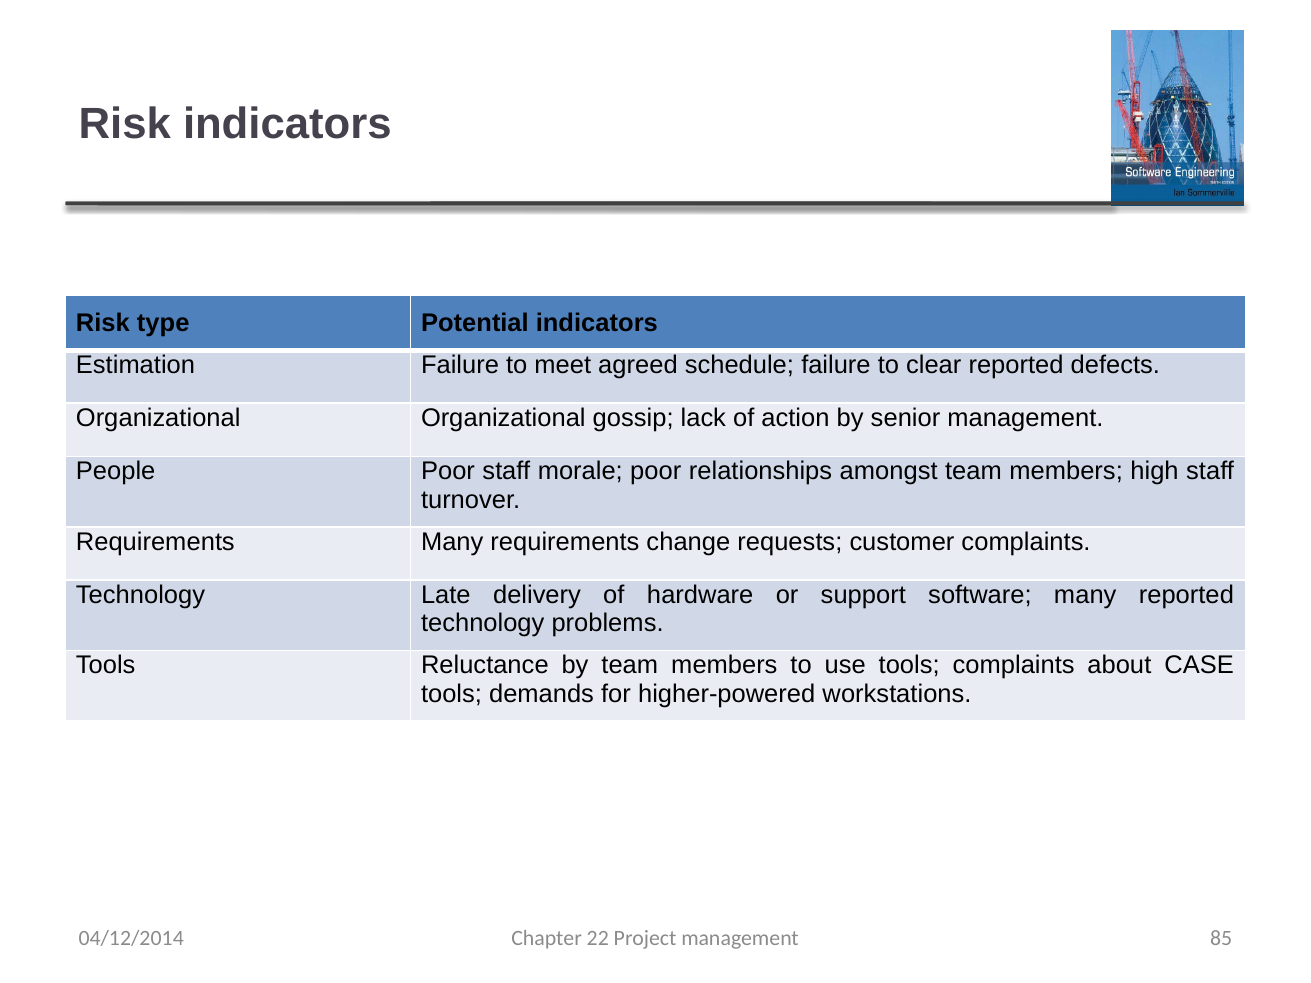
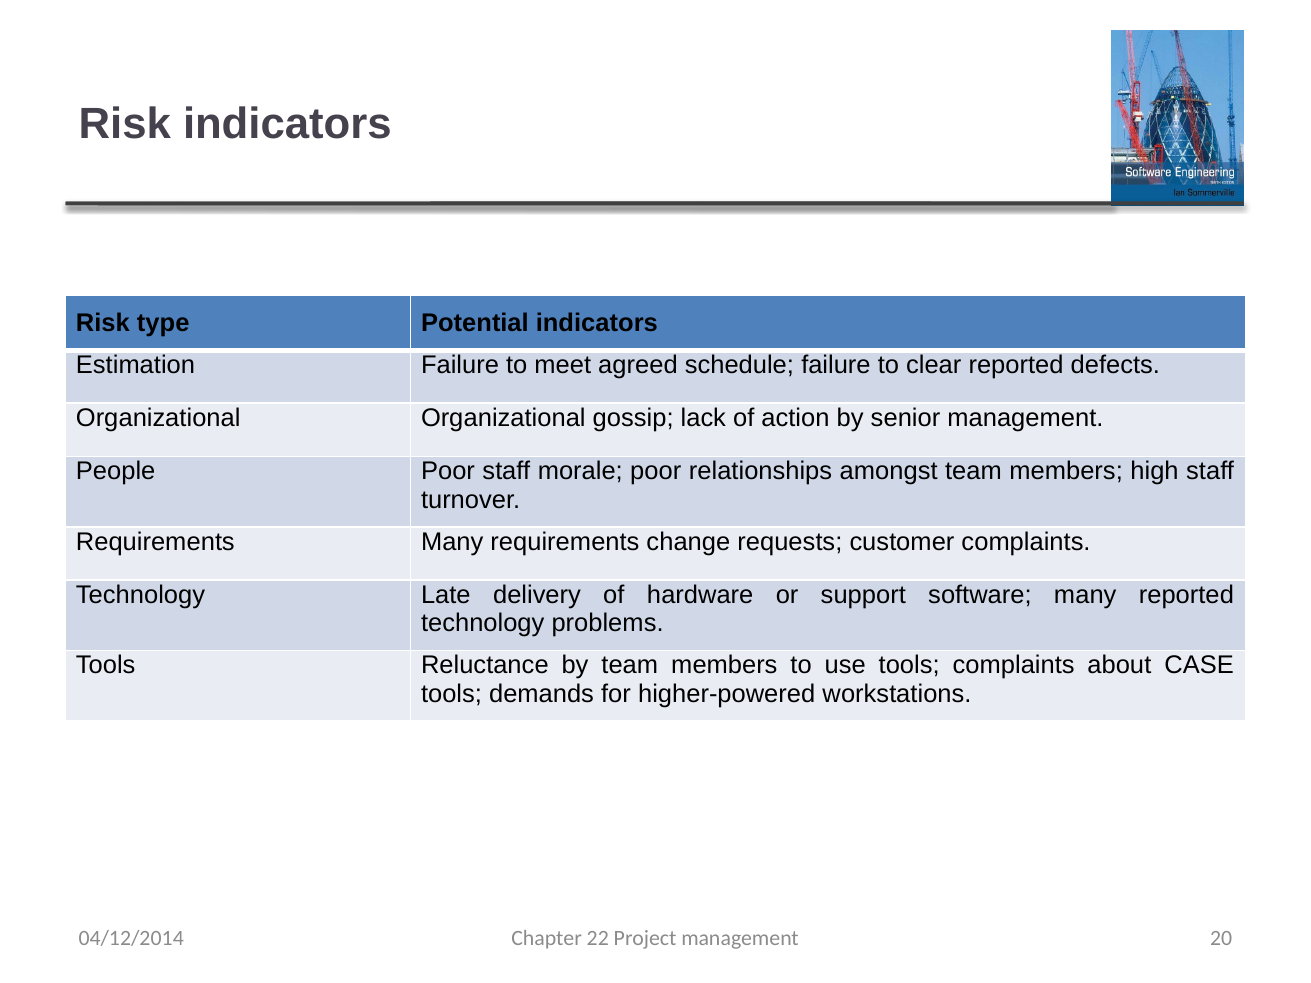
85: 85 -> 20
